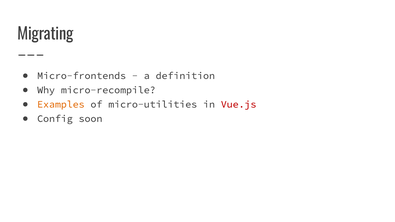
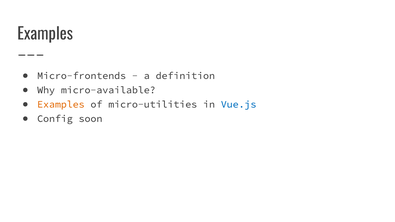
Migrating at (45, 34): Migrating -> Examples
micro-recompile: micro-recompile -> micro-available
Vue.js colour: red -> blue
